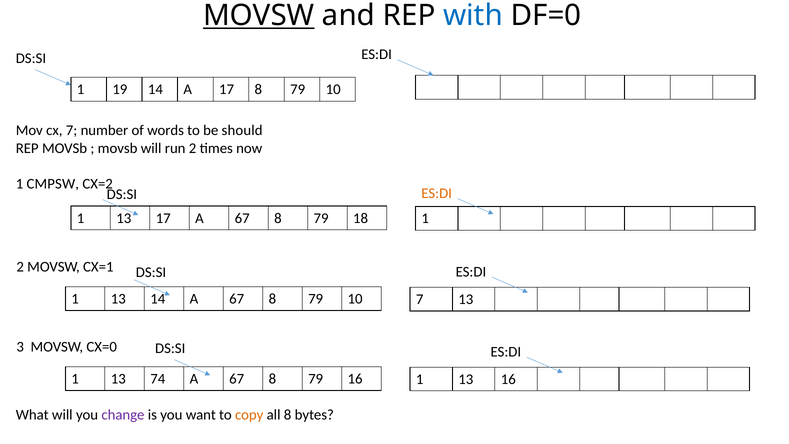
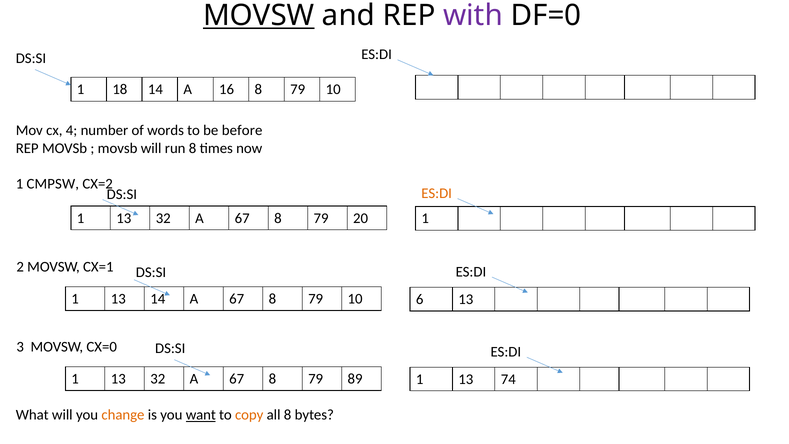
with colour: blue -> purple
19: 19 -> 18
A 17: 17 -> 16
cx 7: 7 -> 4
should: should -> before
run 2: 2 -> 8
17 at (163, 218): 17 -> 32
18: 18 -> 20
10 7: 7 -> 6
74 at (158, 379): 74 -> 32
79 16: 16 -> 89
13 16: 16 -> 74
change colour: purple -> orange
want underline: none -> present
